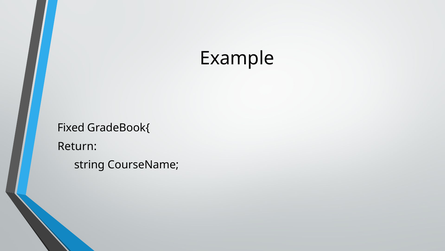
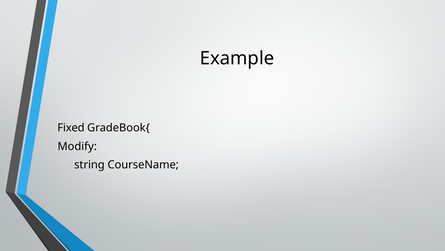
Return: Return -> Modify
